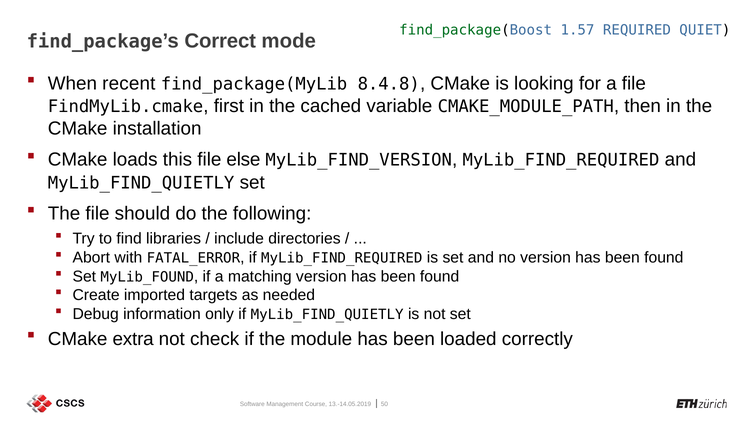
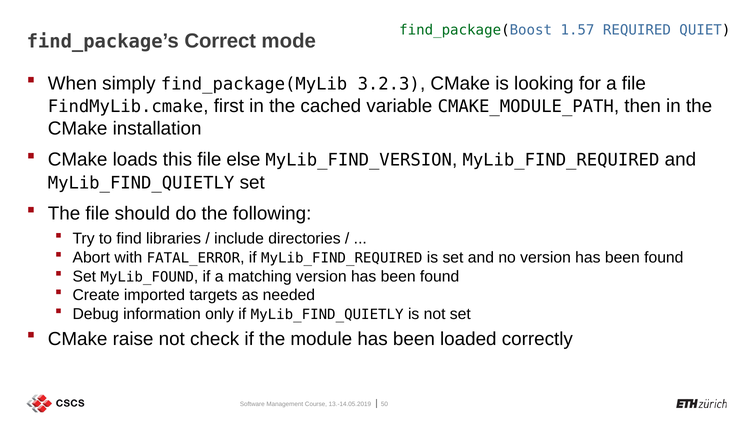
recent: recent -> simply
8.4.8: 8.4.8 -> 3.2.3
extra: extra -> raise
